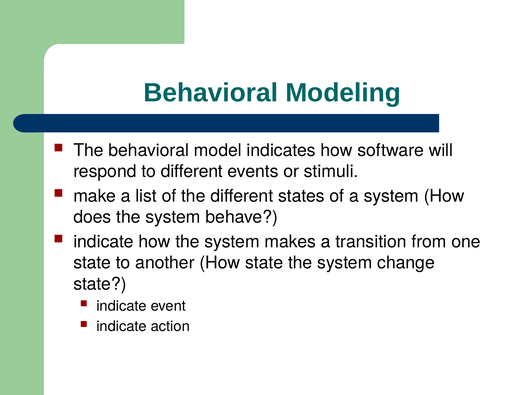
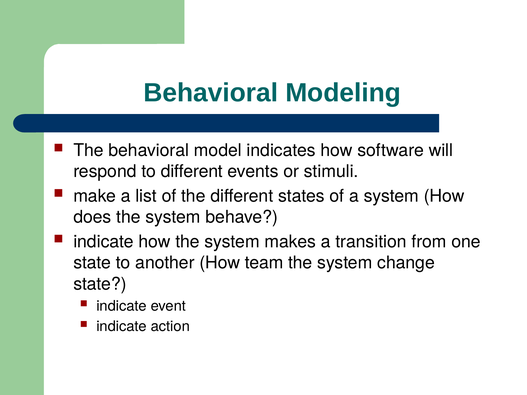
How state: state -> team
